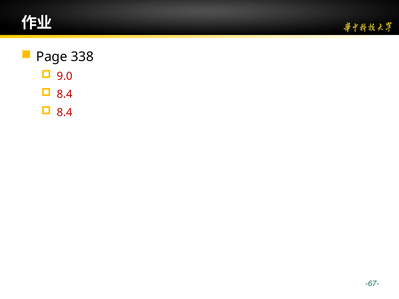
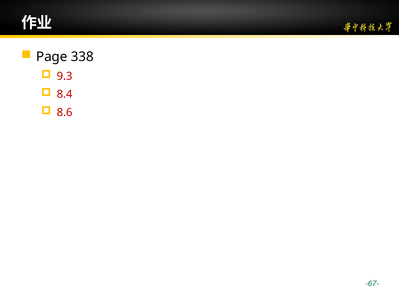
9.0: 9.0 -> 9.3
8.4 at (65, 113): 8.4 -> 8.6
